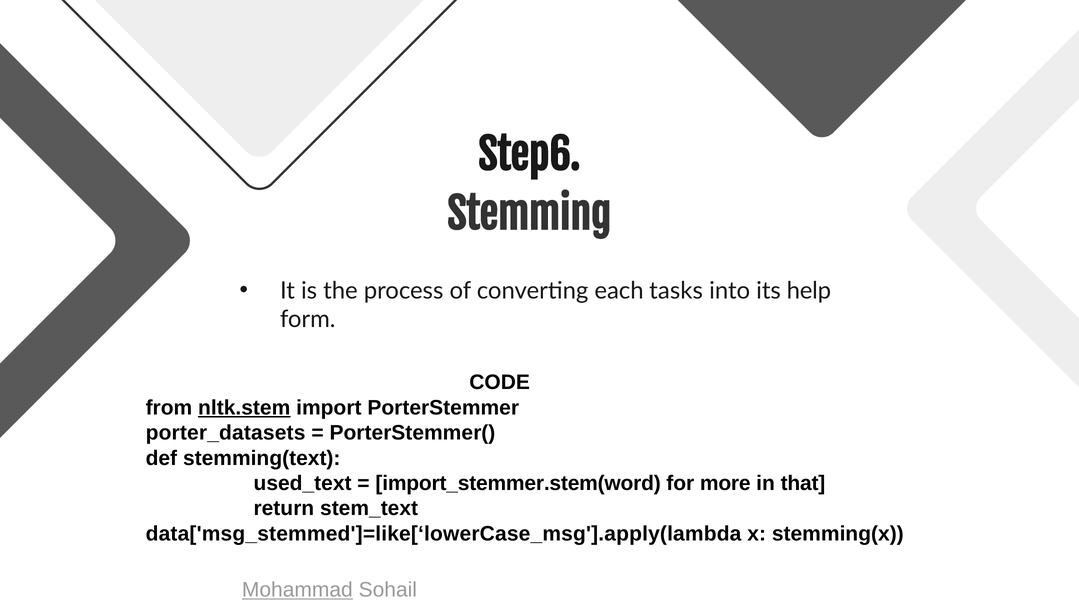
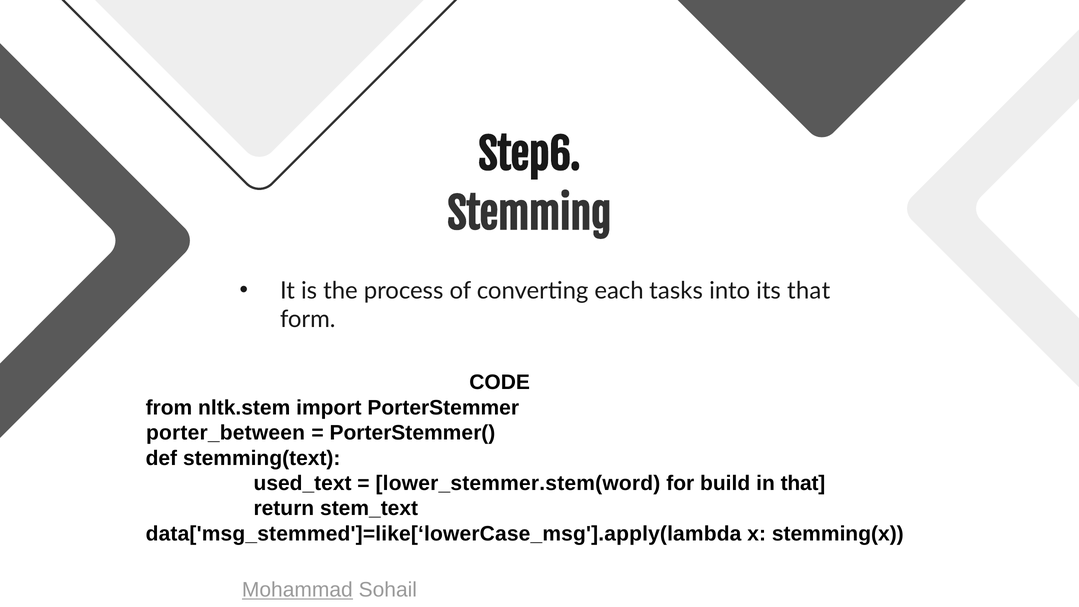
its help: help -> that
nltk.stem underline: present -> none
porter_datasets: porter_datasets -> porter_between
import_stemmer.stem(word: import_stemmer.stem(word -> lower_stemmer.stem(word
more: more -> build
